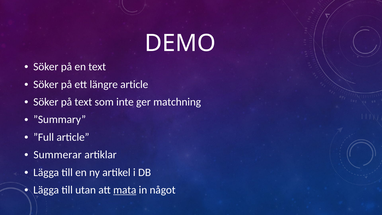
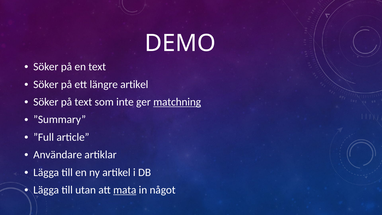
längre article: article -> artikel
matchning underline: none -> present
Summerar: Summerar -> Användare
